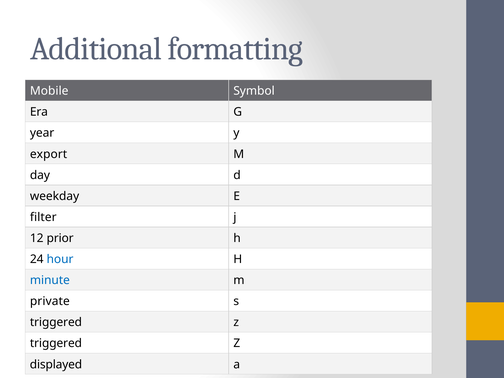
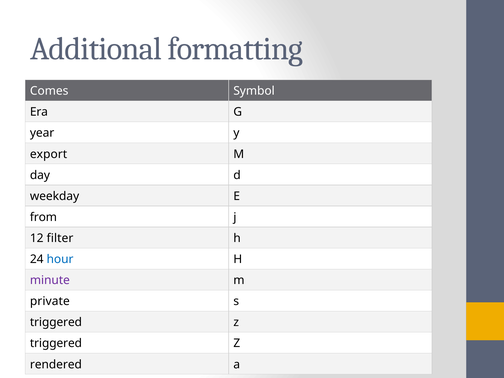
Mobile: Mobile -> Comes
filter: filter -> from
prior: prior -> filter
minute colour: blue -> purple
displayed: displayed -> rendered
